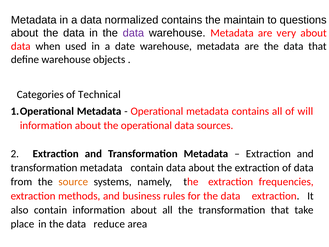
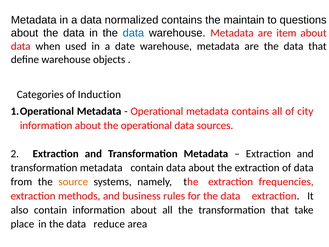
data at (133, 33) colour: purple -> blue
very: very -> item
Technical: Technical -> Induction
will: will -> city
